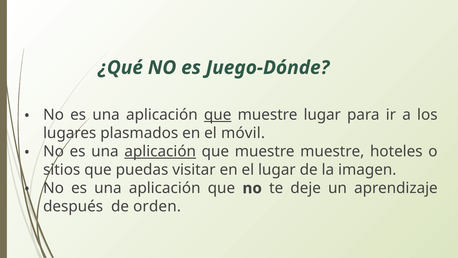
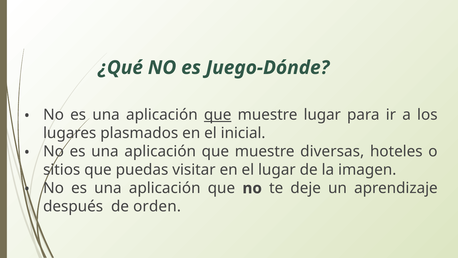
móvil: móvil -> inicial
aplicación at (160, 151) underline: present -> none
muestre muestre: muestre -> diversas
